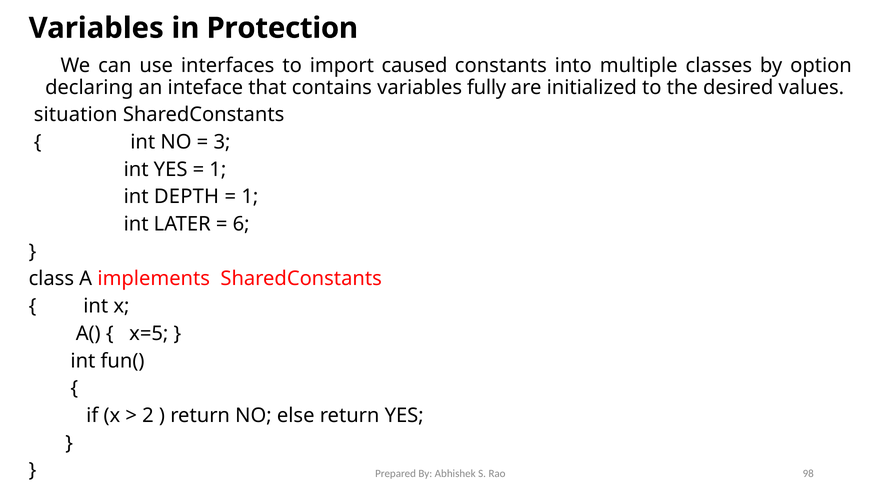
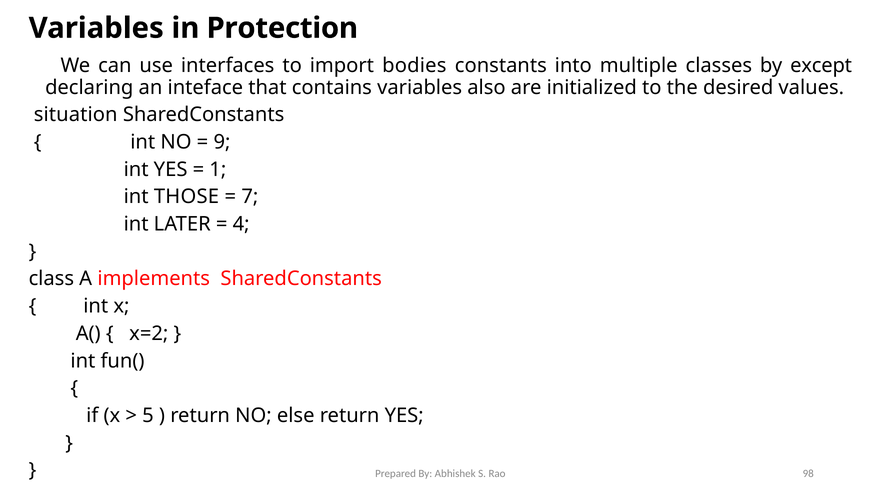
caused: caused -> bodies
option: option -> except
fully: fully -> also
3: 3 -> 9
DEPTH: DEPTH -> THOSE
1 at (250, 197): 1 -> 7
6: 6 -> 4
x=5: x=5 -> x=2
2: 2 -> 5
